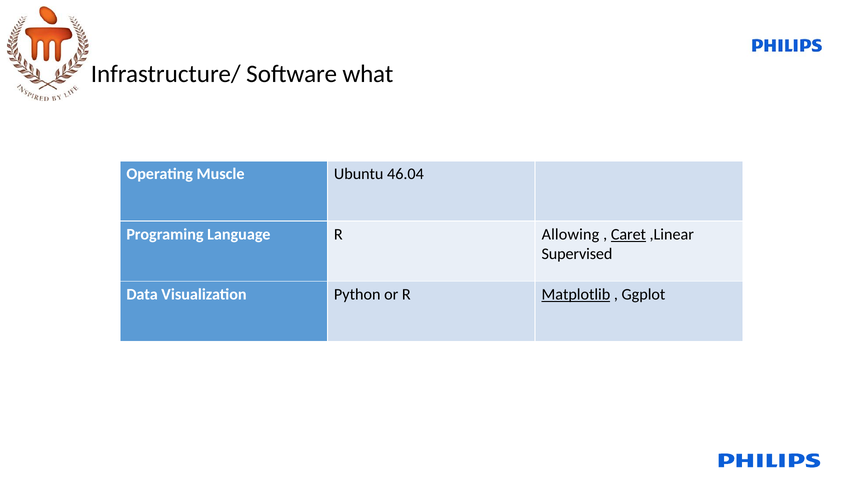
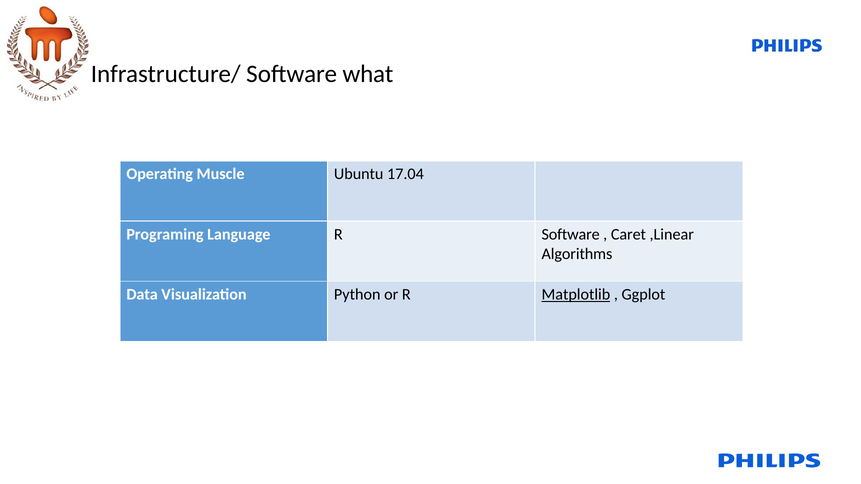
46.04: 46.04 -> 17.04
R Allowing: Allowing -> Software
Caret underline: present -> none
Supervised: Supervised -> Algorithms
